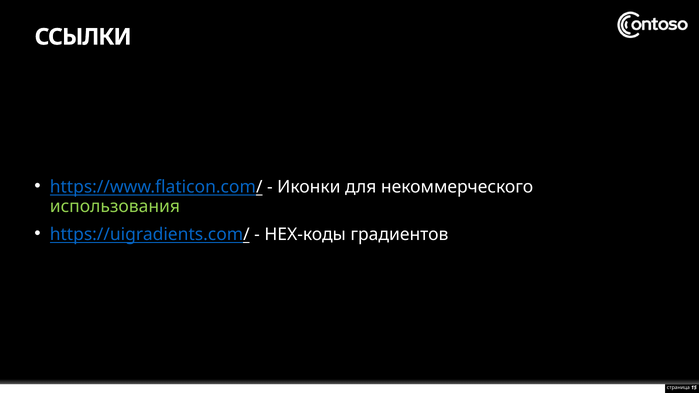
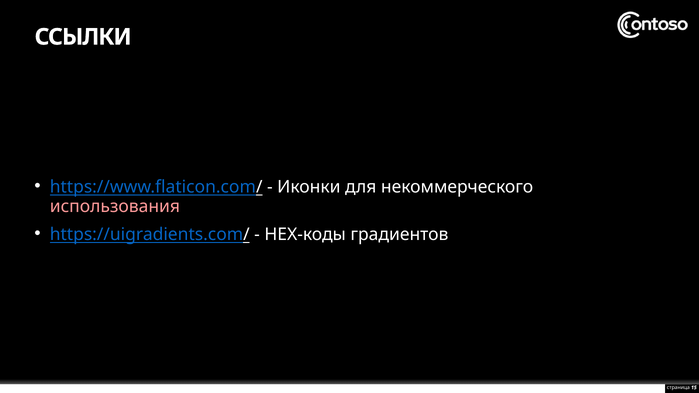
использования colour: light green -> pink
